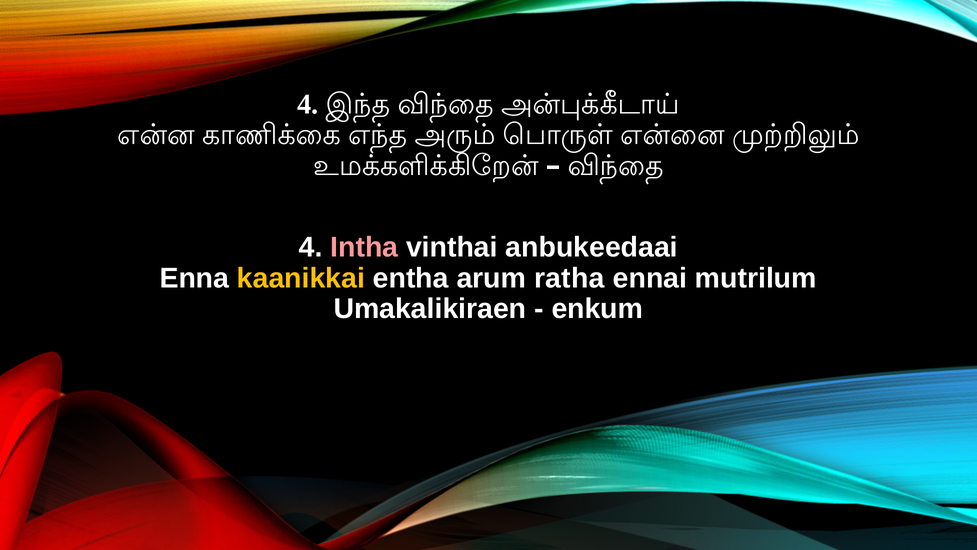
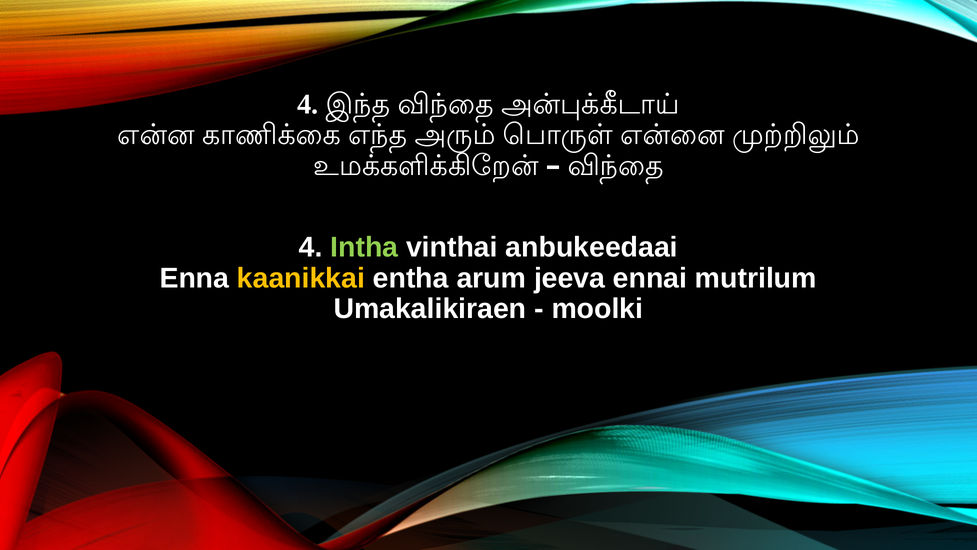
Intha colour: pink -> light green
ratha: ratha -> jeeva
enkum: enkum -> moolki
